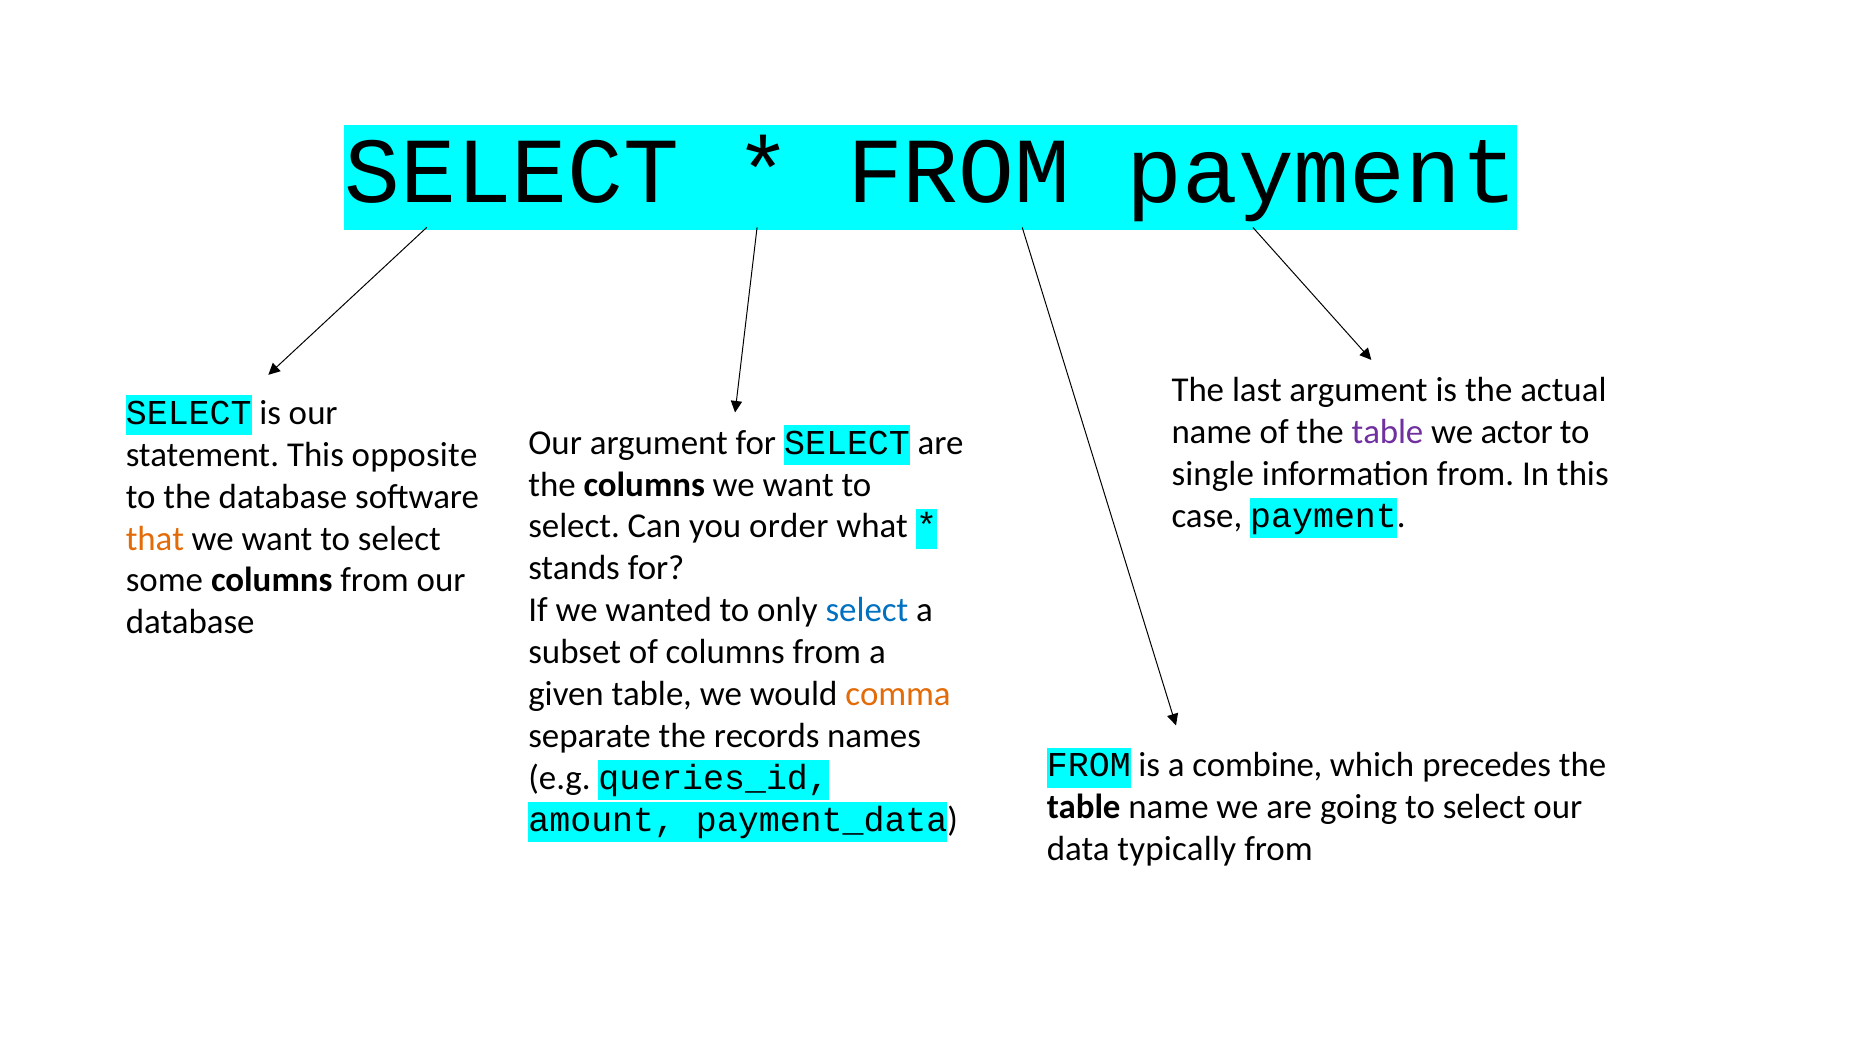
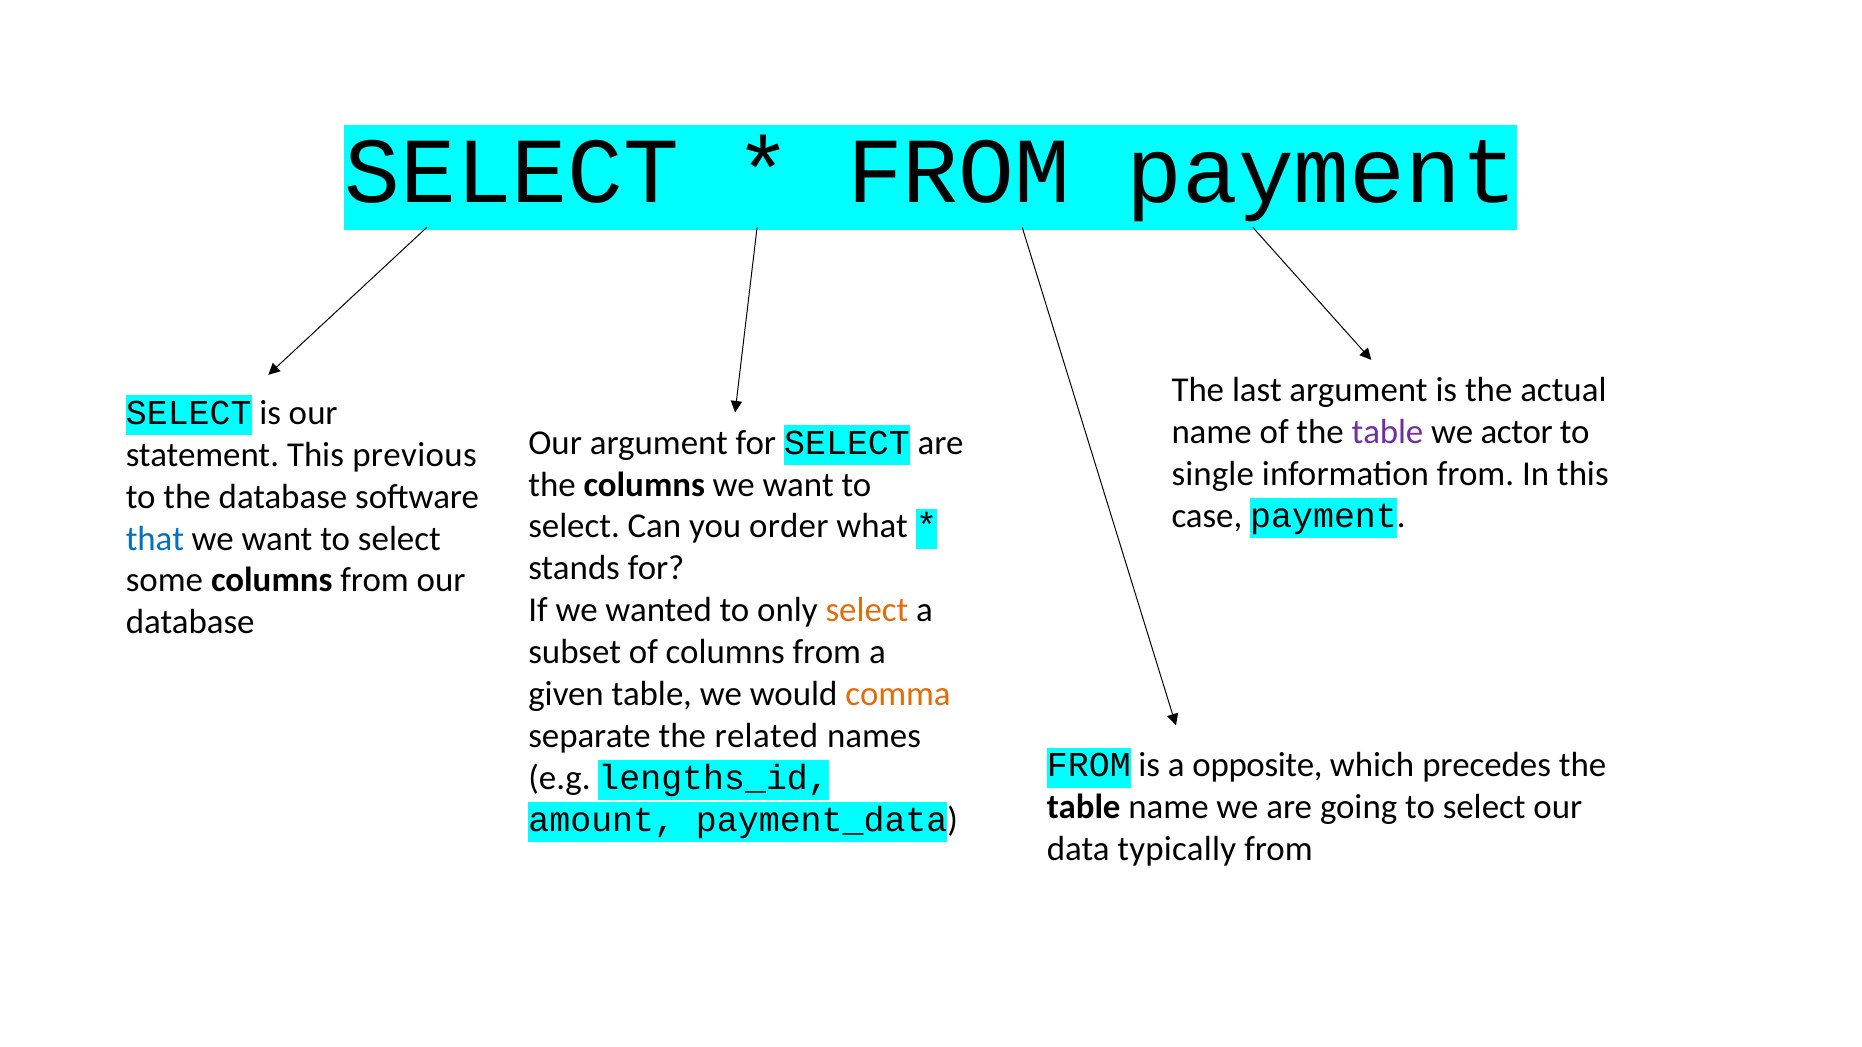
opposite: opposite -> previous
that colour: orange -> blue
select at (867, 610) colour: blue -> orange
records: records -> related
combine: combine -> opposite
queries_id: queries_id -> lengths_id
